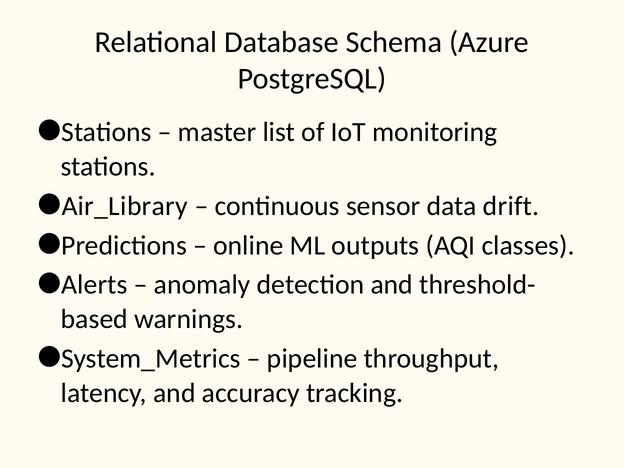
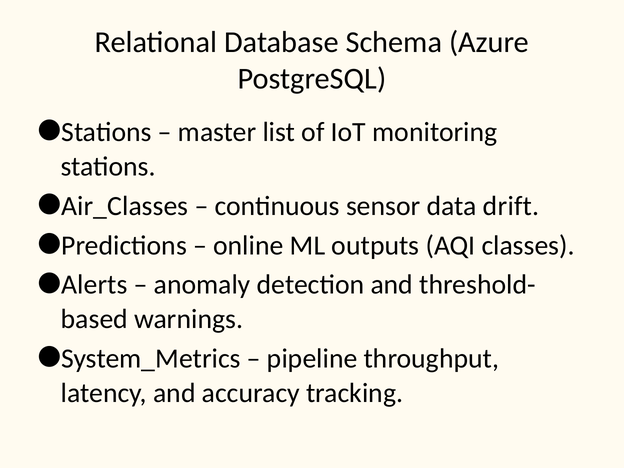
Air_Library: Air_Library -> Air_Classes
